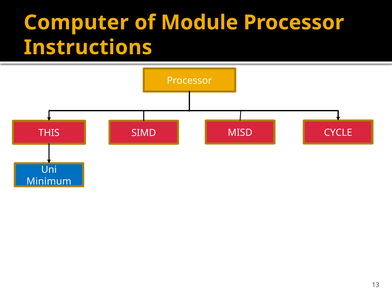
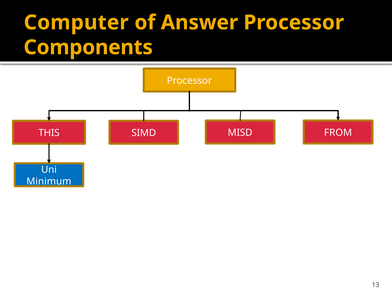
Module: Module -> Answer
Instructions: Instructions -> Components
CYCLE: CYCLE -> FROM
